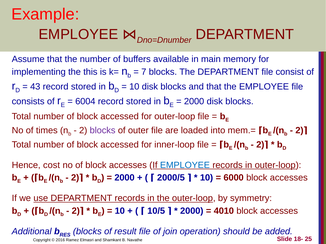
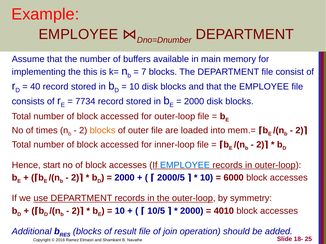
43: 43 -> 40
6004: 6004 -> 7734
blocks at (103, 131) colour: purple -> orange
cost: cost -> start
